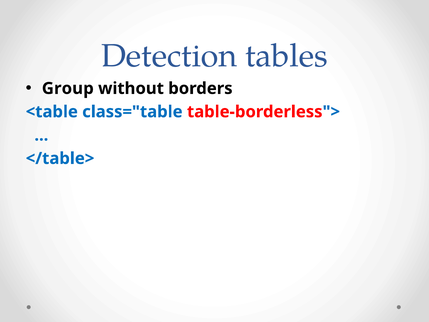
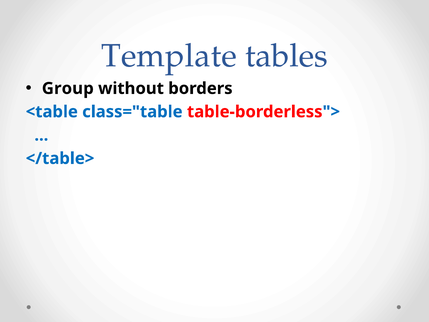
Detection: Detection -> Template
